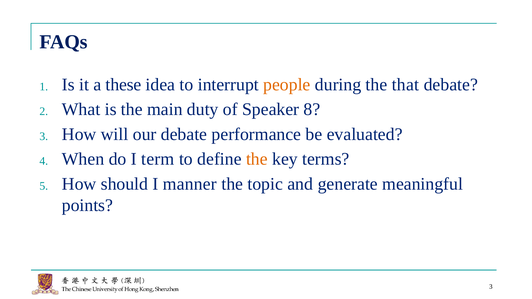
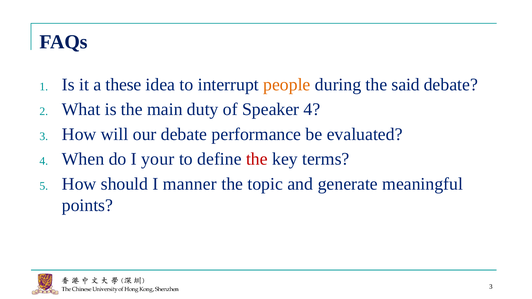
that: that -> said
Speaker 8: 8 -> 4
term: term -> your
the at (257, 159) colour: orange -> red
